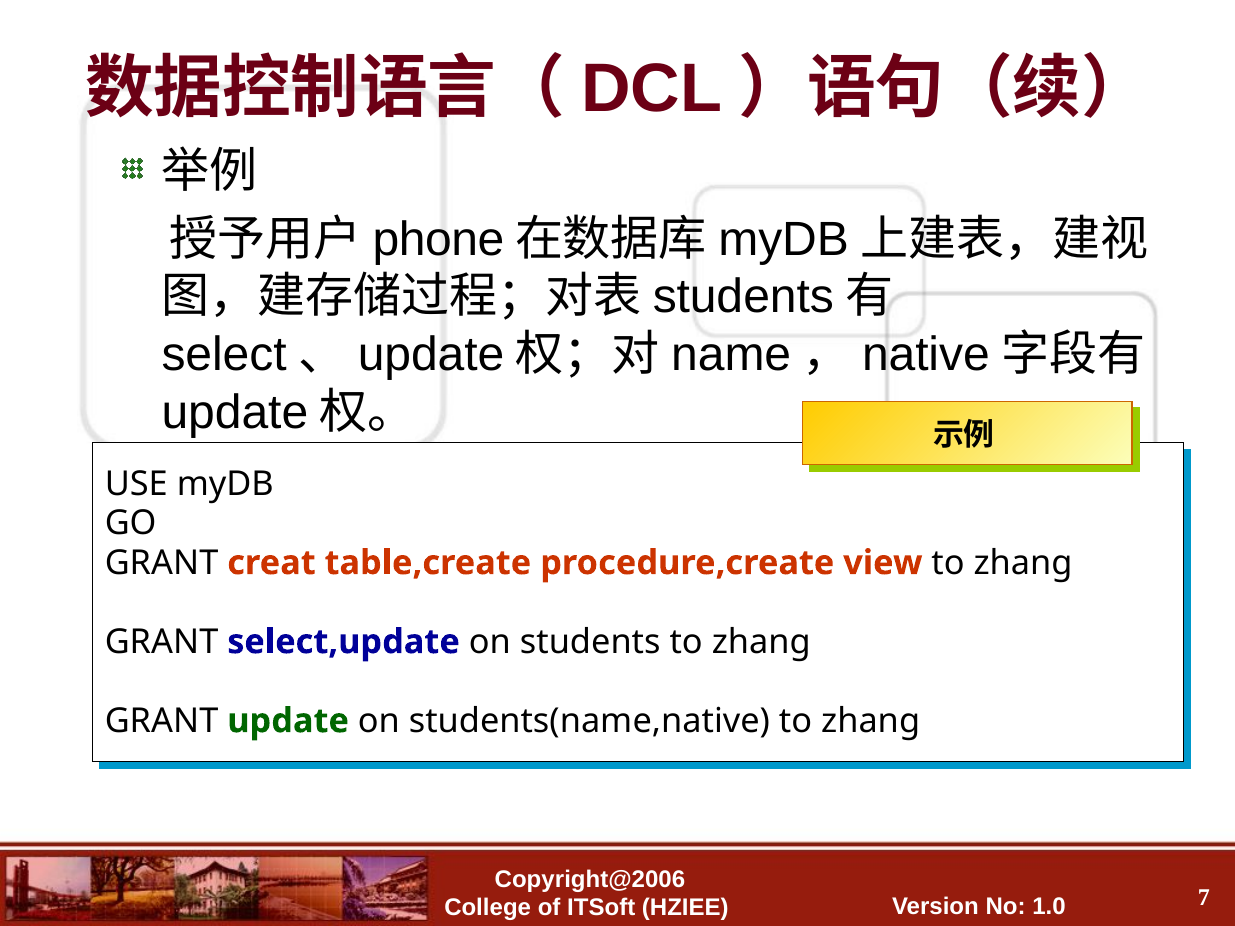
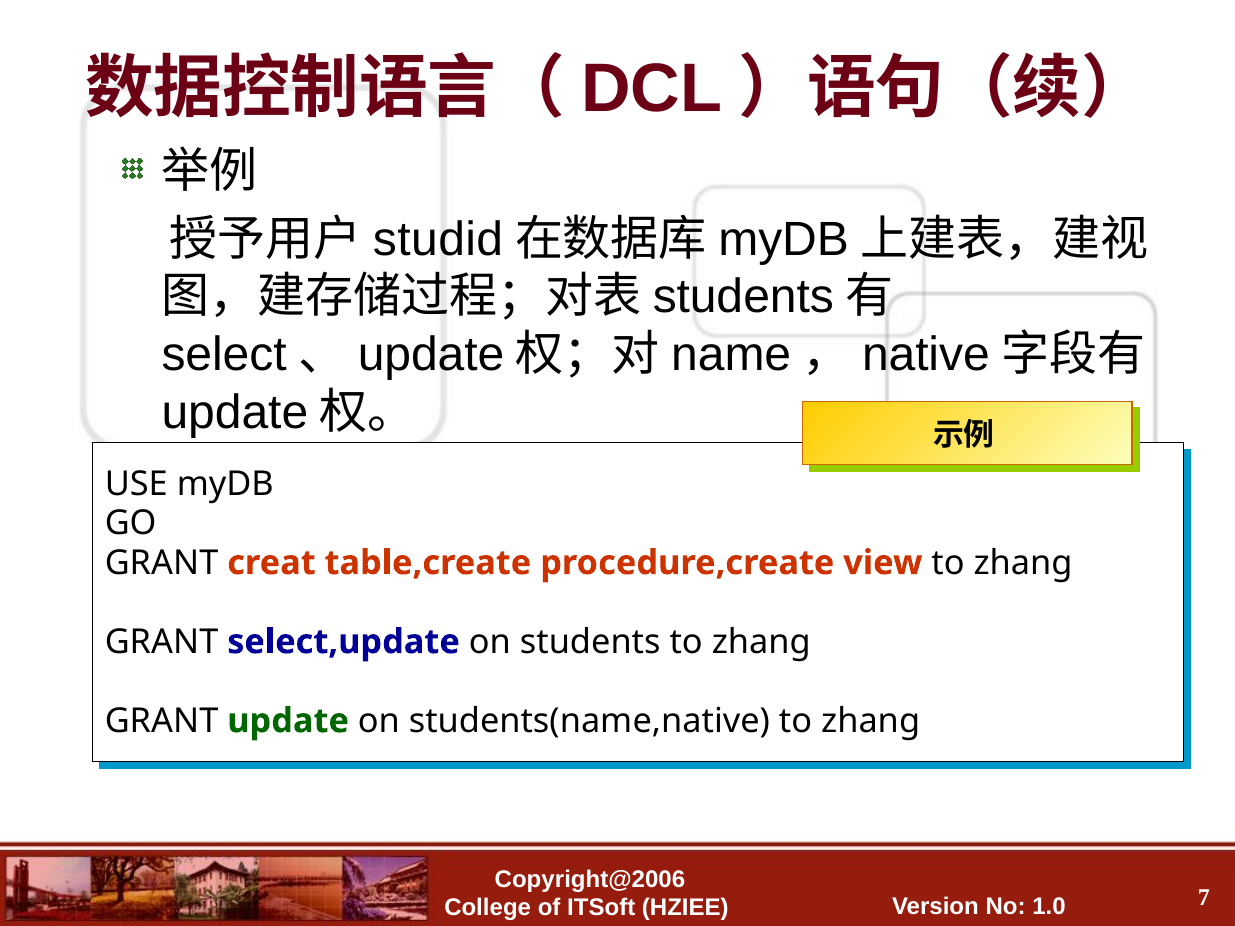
phone: phone -> studid
